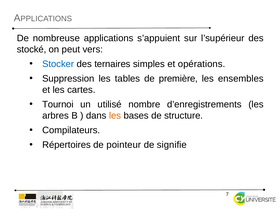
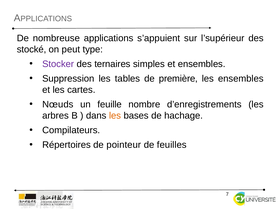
vers: vers -> type
Stocker colour: blue -> purple
et opérations: opérations -> ensembles
Tournoi: Tournoi -> Nœuds
utilisé: utilisé -> feuille
structure: structure -> hachage
signifie: signifie -> feuilles
